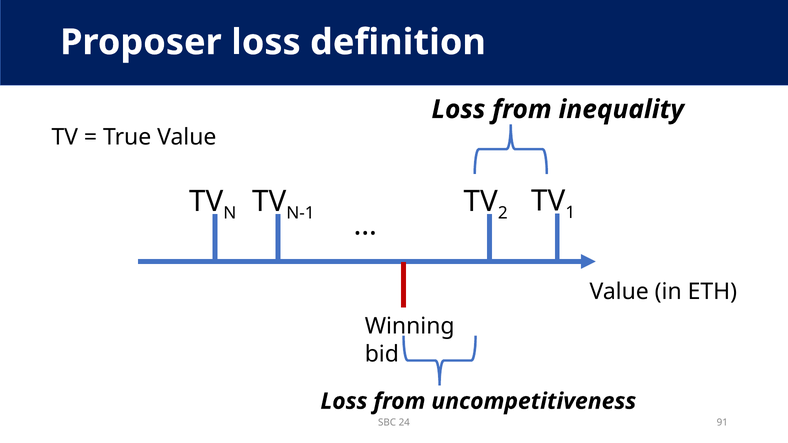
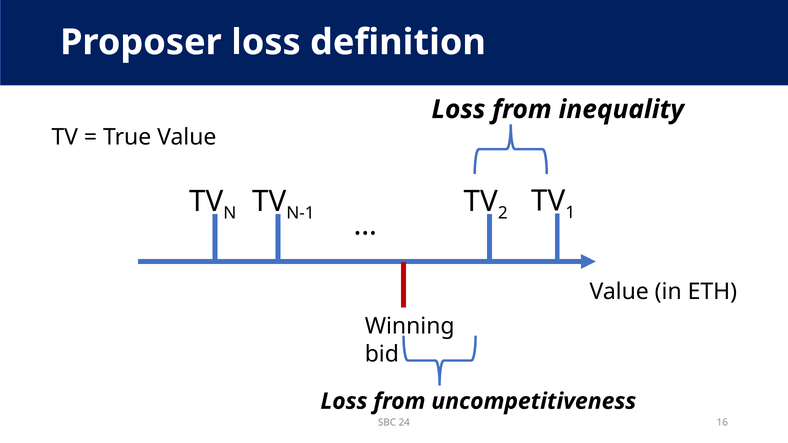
91: 91 -> 16
